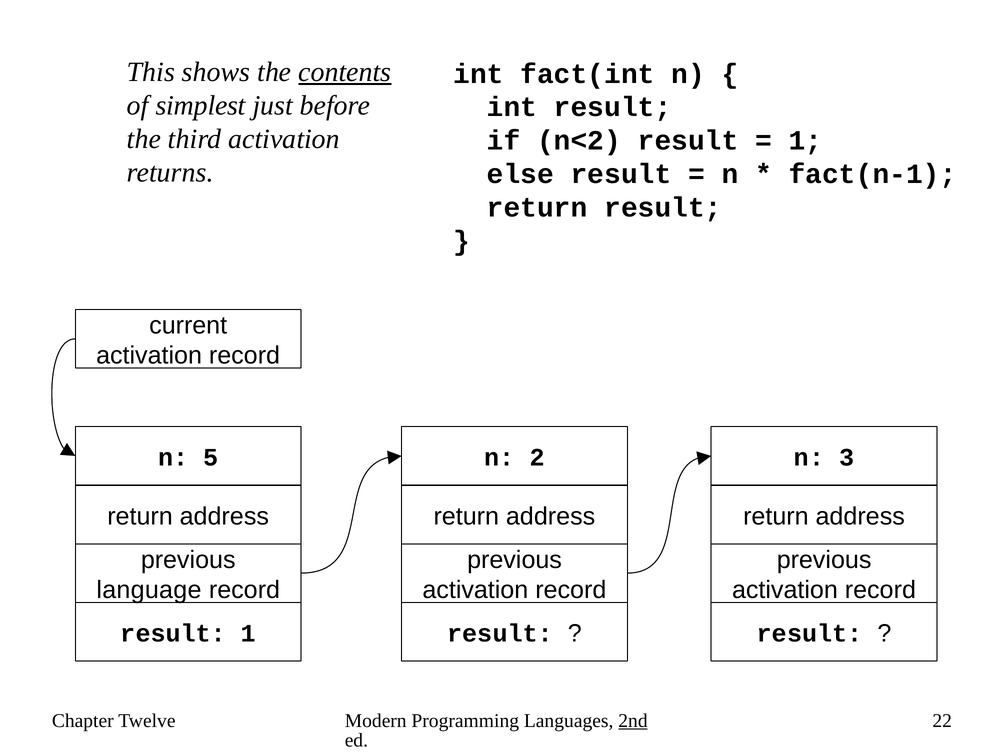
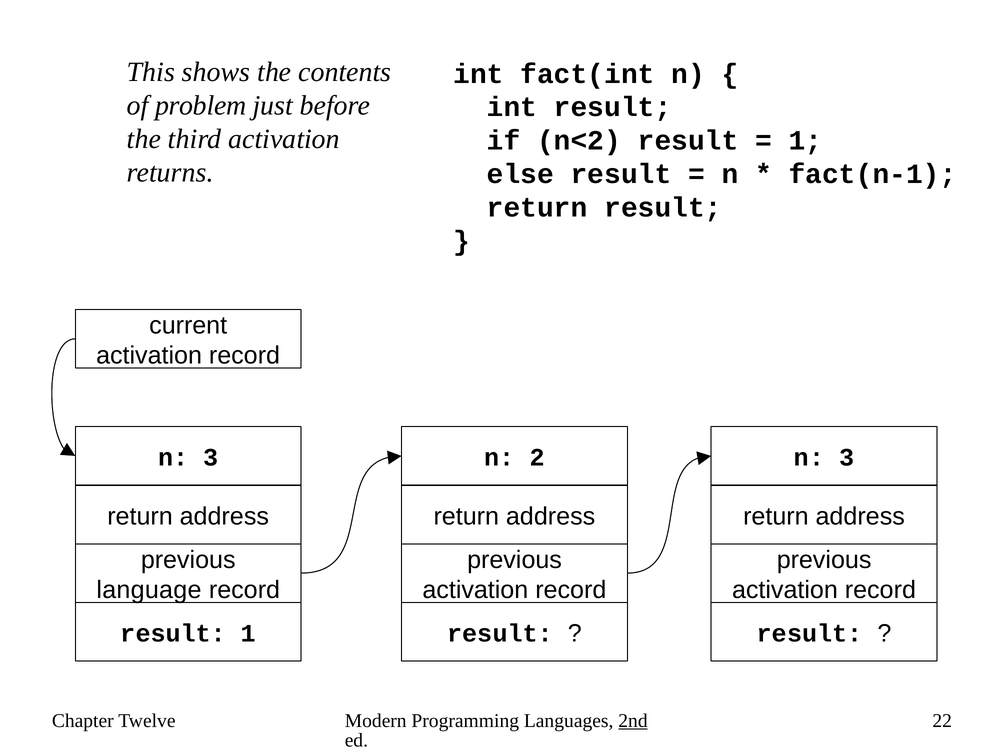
contents underline: present -> none
simplest: simplest -> problem
5 at (211, 458): 5 -> 3
